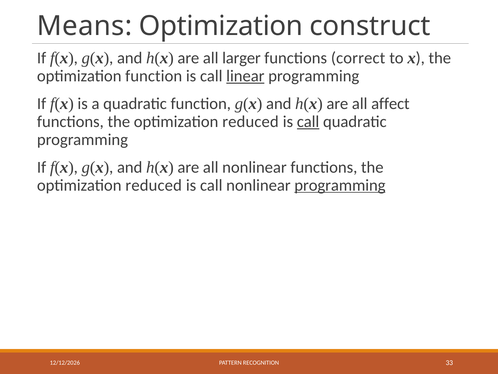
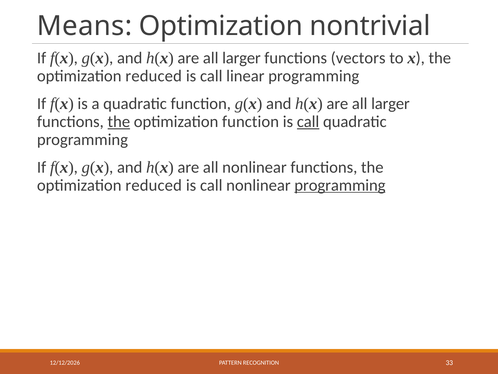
construct: construct -> nontrivial
correct: correct -> vectors
function at (154, 76): function -> reduced
linear underline: present -> none
affect at (390, 104): affect -> larger
the at (119, 121) underline: none -> present
reduced at (250, 121): reduced -> function
